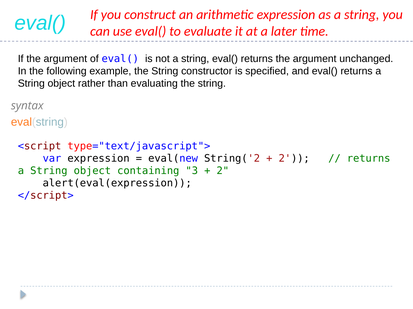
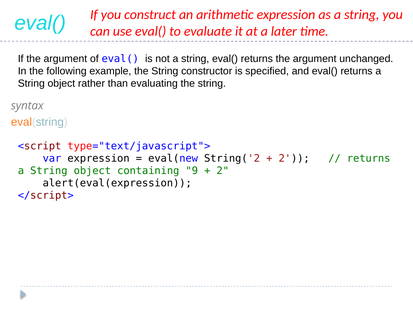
3: 3 -> 9
